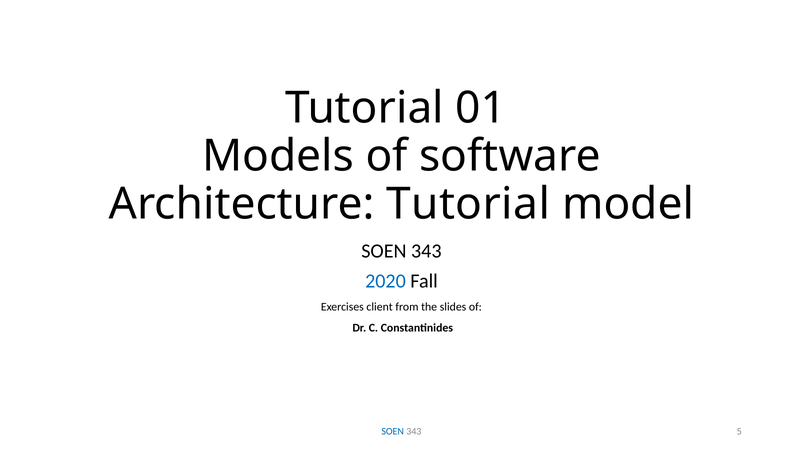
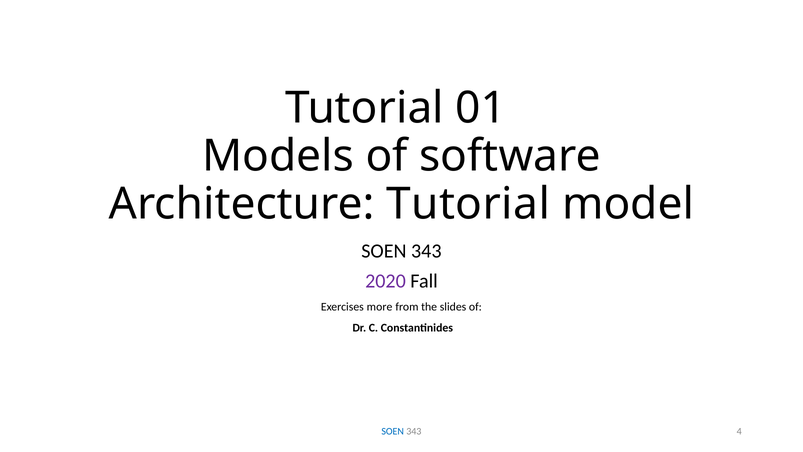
2020 colour: blue -> purple
client: client -> more
5: 5 -> 4
